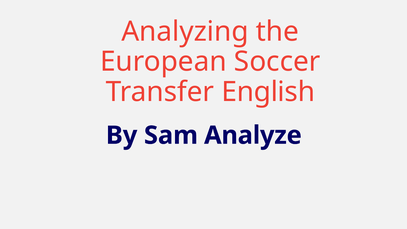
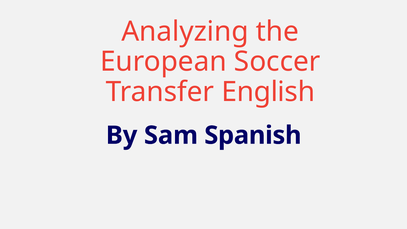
Analyze: Analyze -> Spanish
